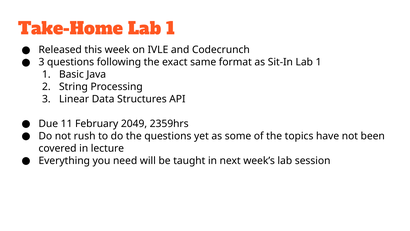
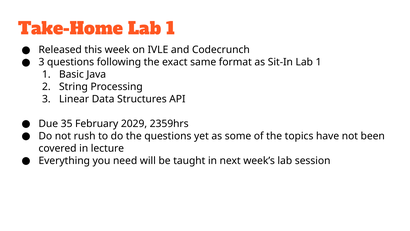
11: 11 -> 35
2049: 2049 -> 2029
